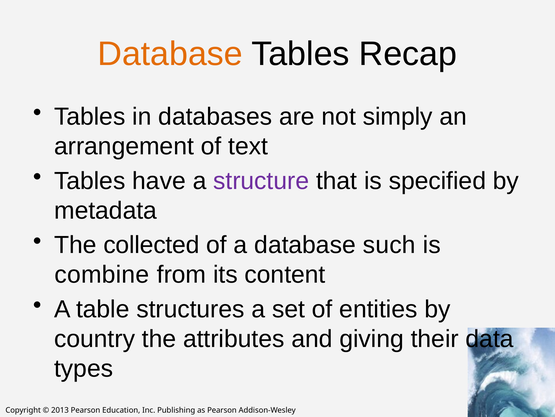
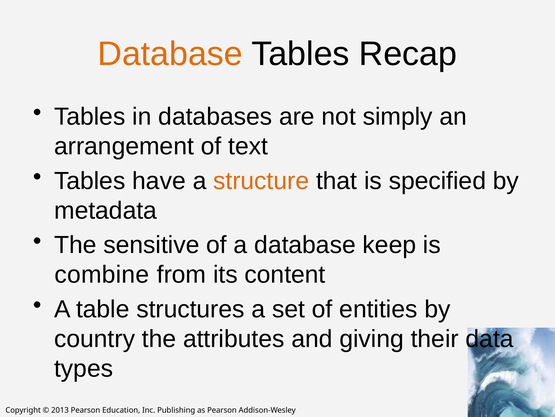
structure colour: purple -> orange
collected: collected -> sensitive
such: such -> keep
